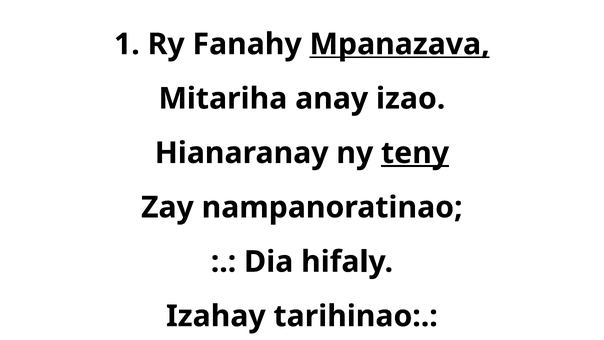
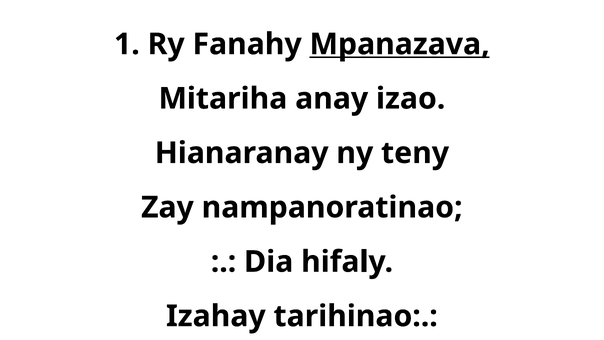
teny underline: present -> none
